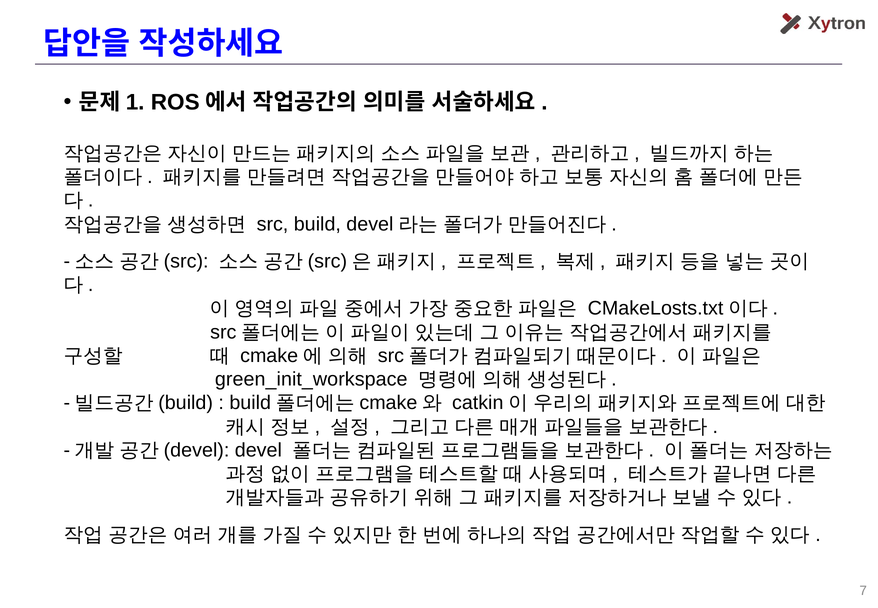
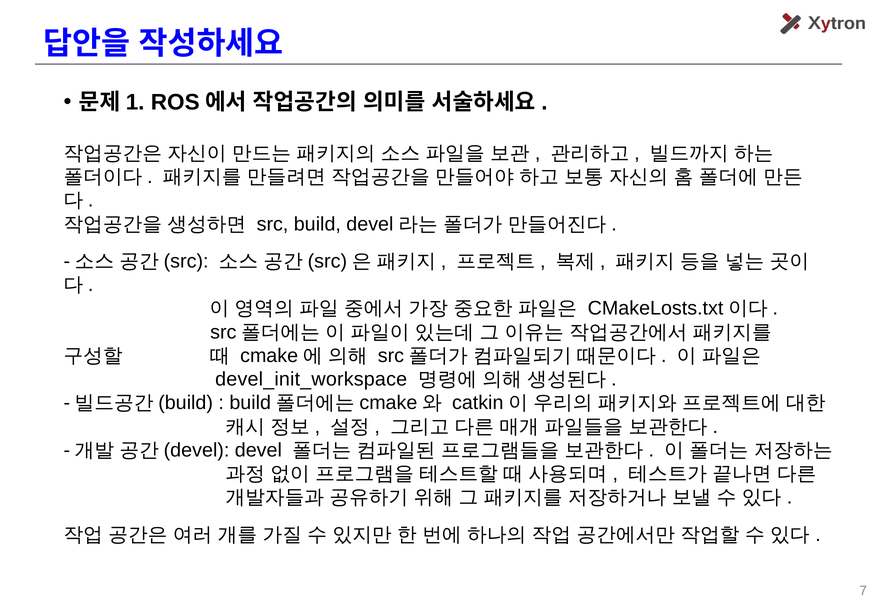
green_init_workspace: green_init_workspace -> devel_init_workspace
